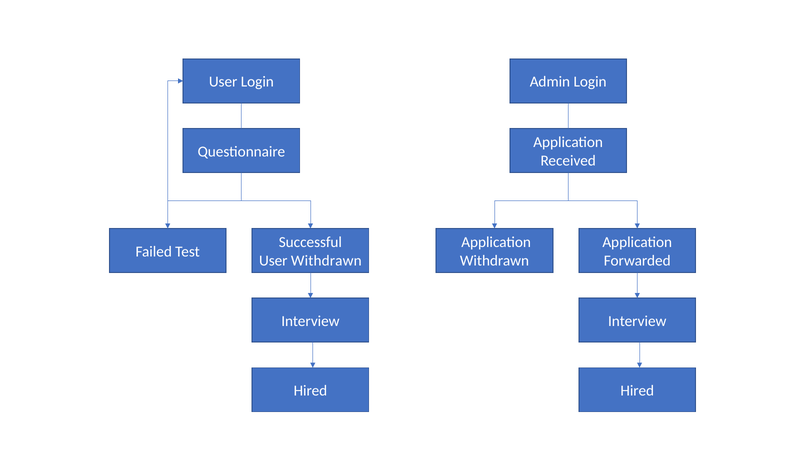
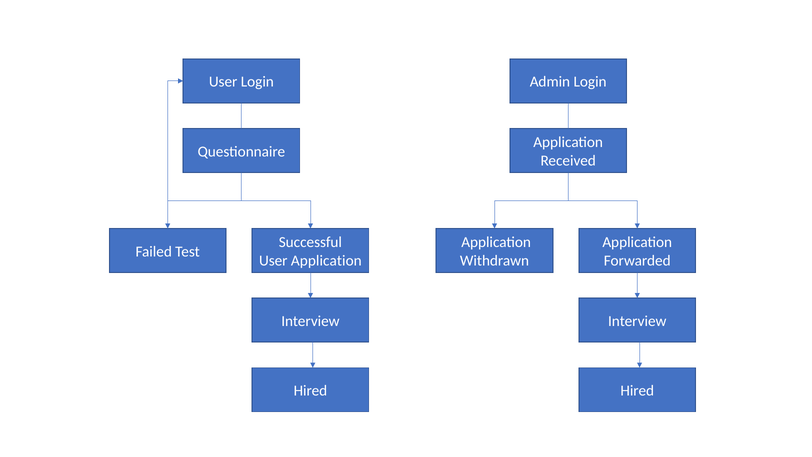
User Withdrawn: Withdrawn -> Application
